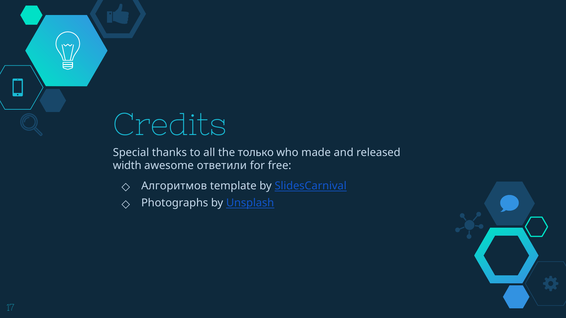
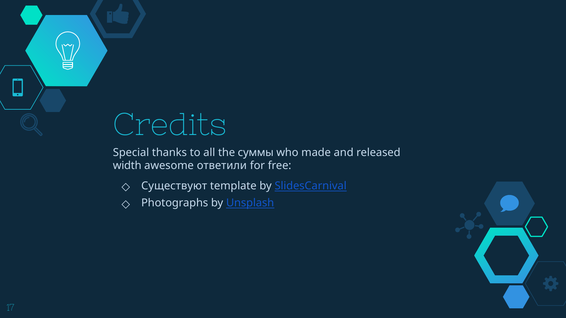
только: только -> суммы
Алгоритмов: Алгоритмов -> Существуют
